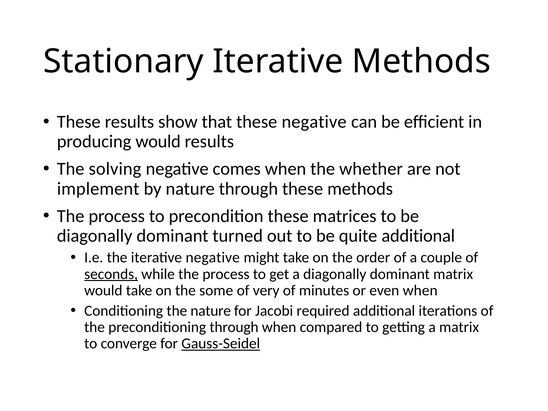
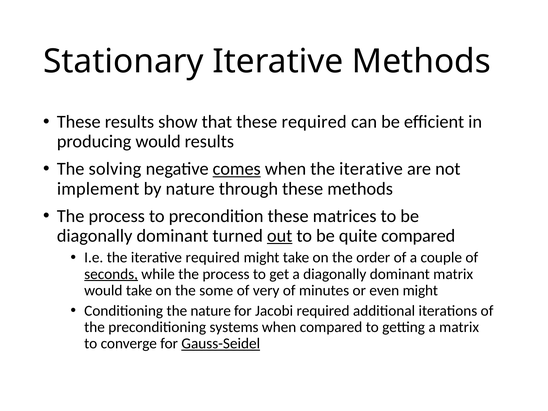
these negative: negative -> required
comes underline: none -> present
when the whether: whether -> iterative
out underline: none -> present
quite additional: additional -> compared
iterative negative: negative -> required
even when: when -> might
preconditioning through: through -> systems
